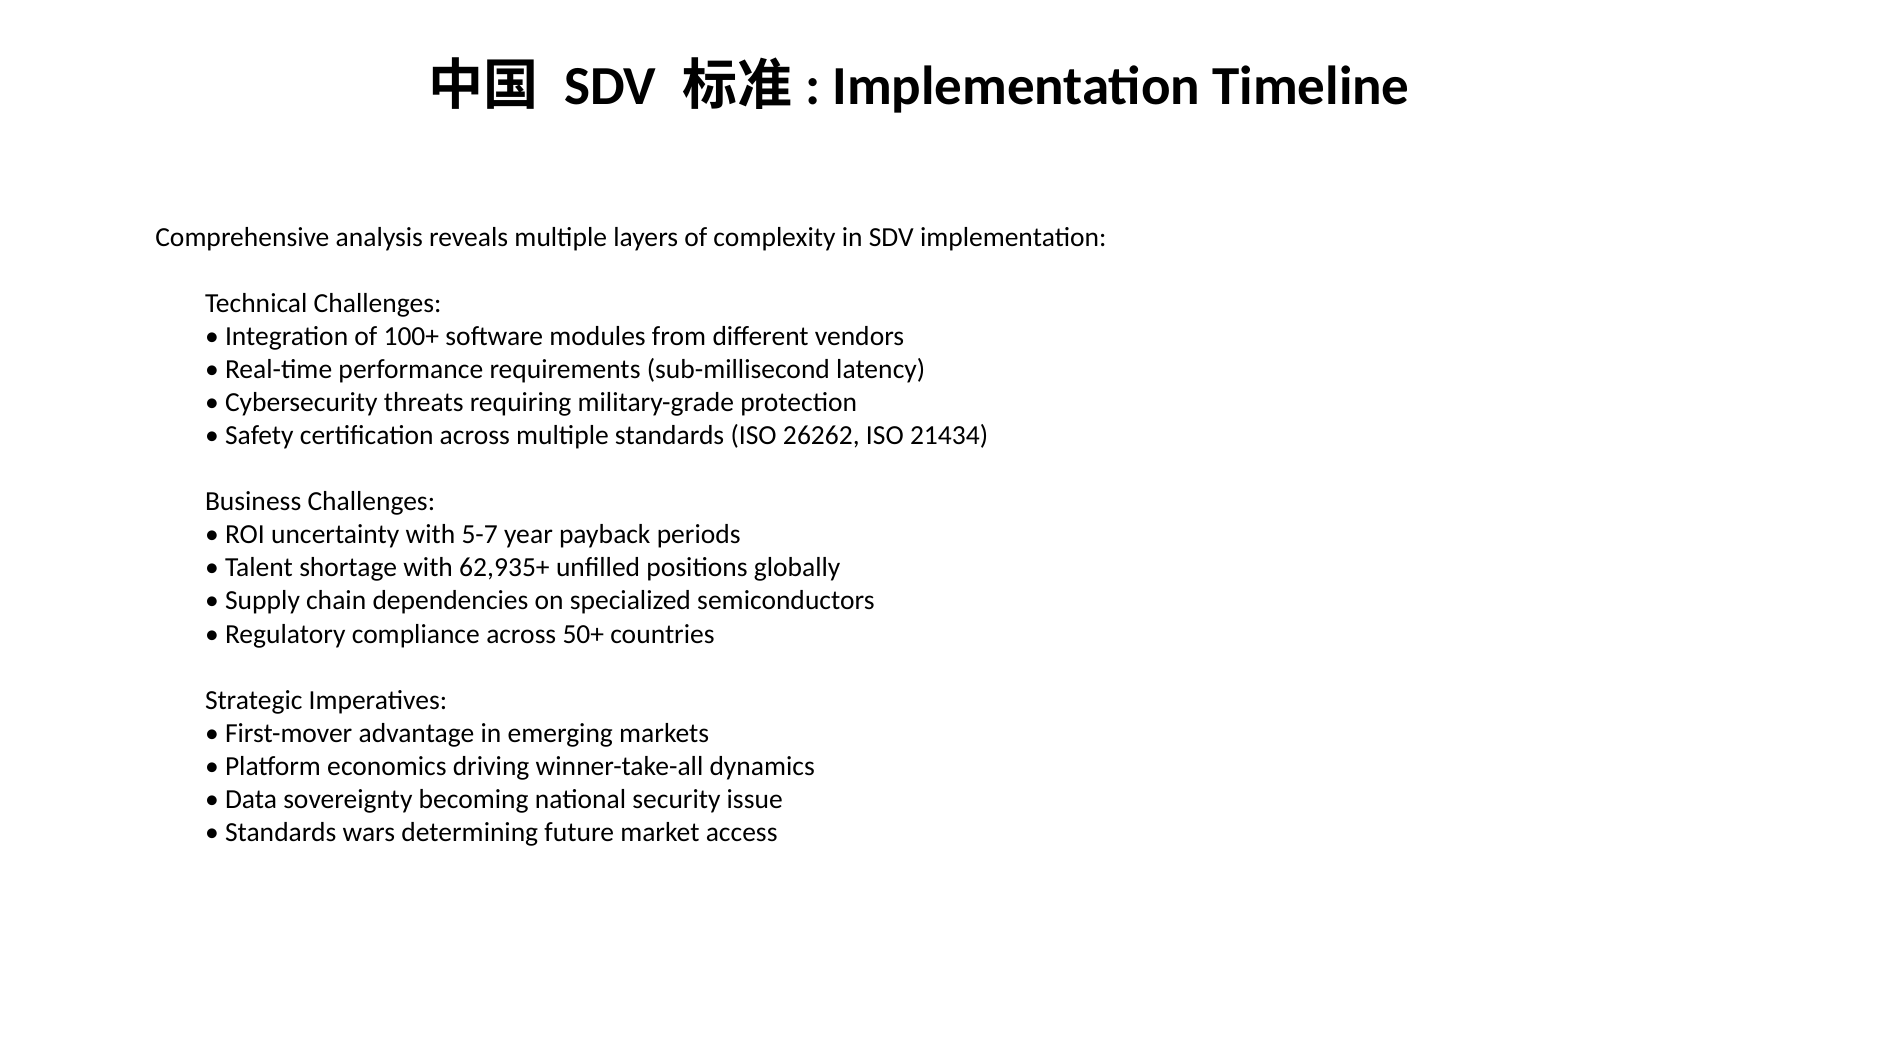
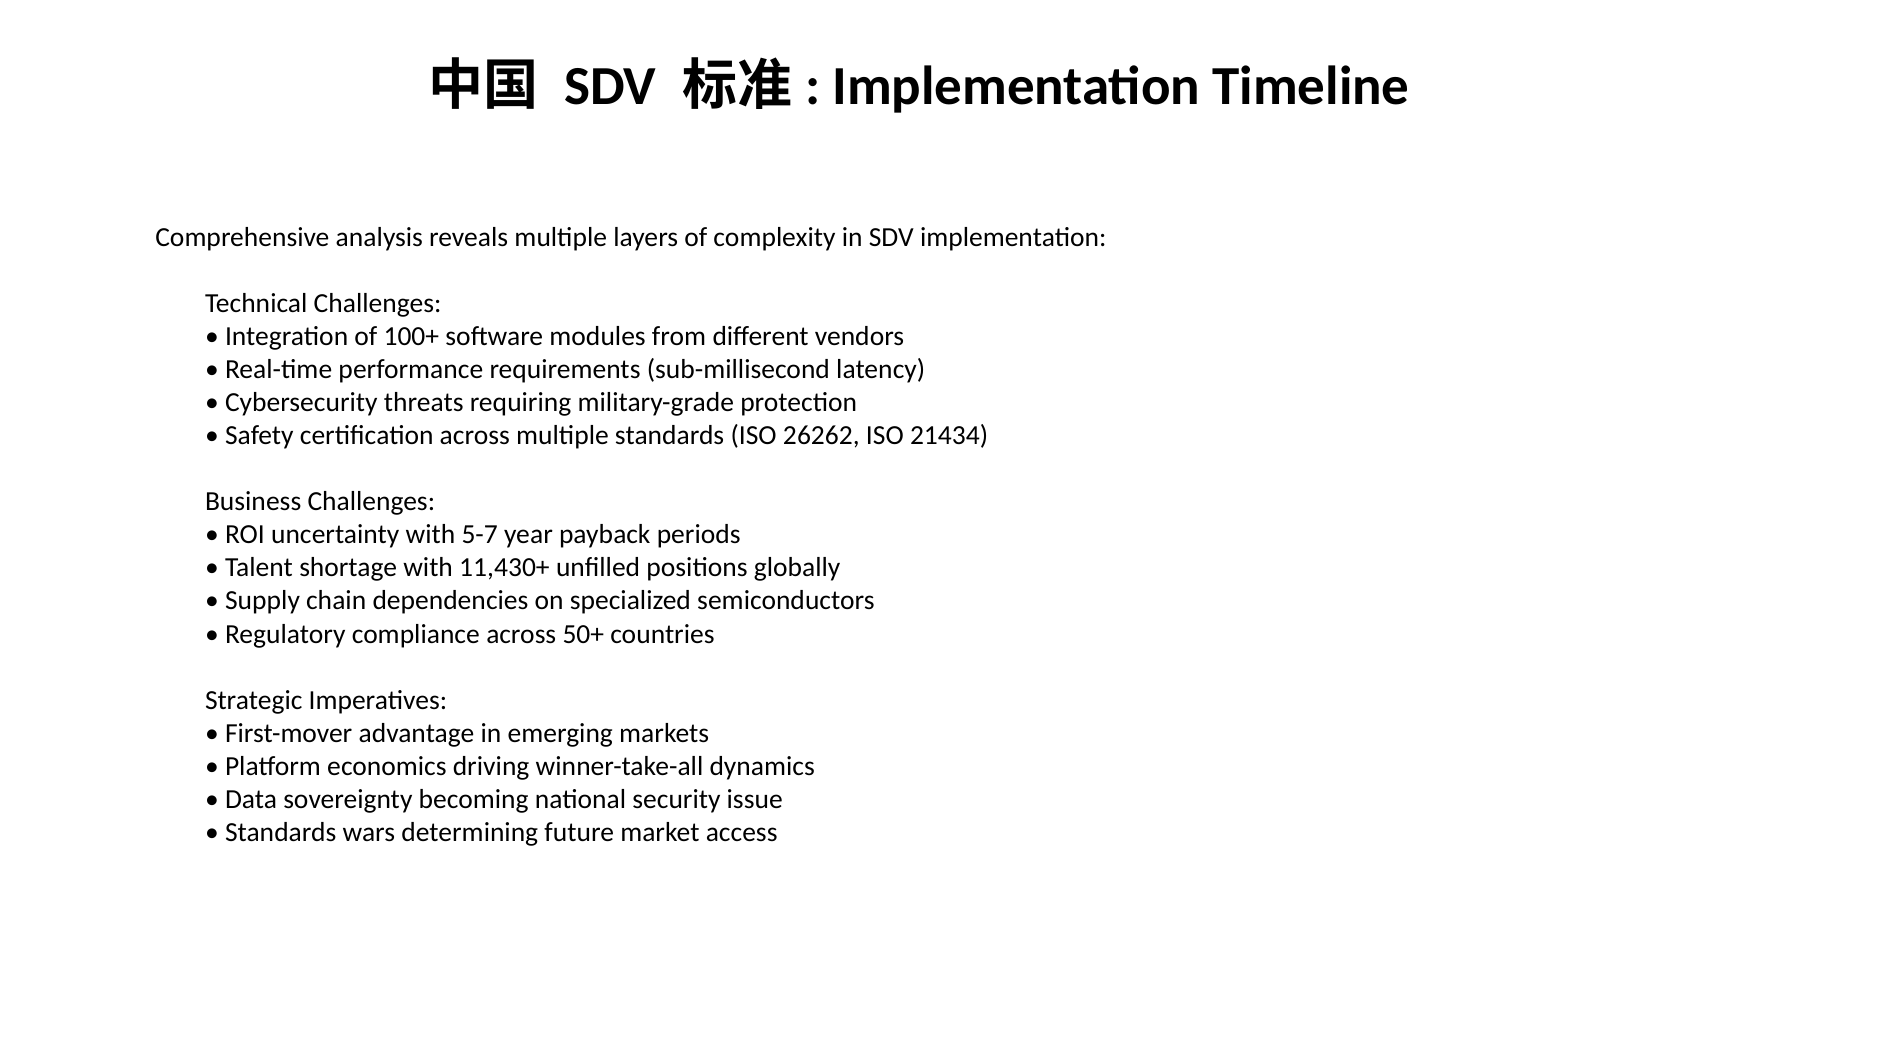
62,935+: 62,935+ -> 11,430+
